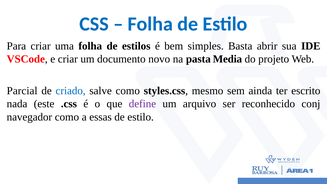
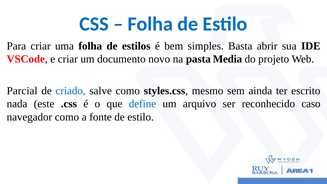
define colour: purple -> blue
conj: conj -> caso
essas: essas -> fonte
